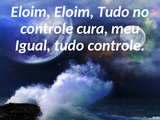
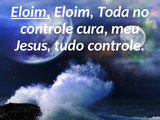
Eloim at (31, 12) underline: none -> present
Eloim Tudo: Tudo -> Toda
Igual: Igual -> Jesus
